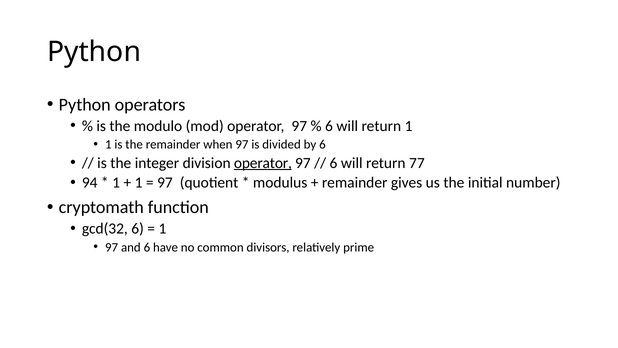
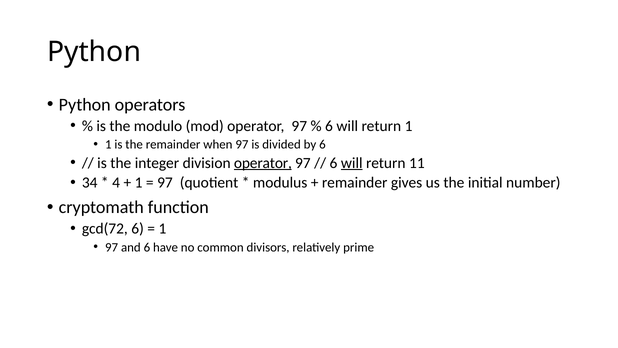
will at (352, 163) underline: none -> present
77: 77 -> 11
94: 94 -> 34
1 at (116, 183): 1 -> 4
gcd(32: gcd(32 -> gcd(72
